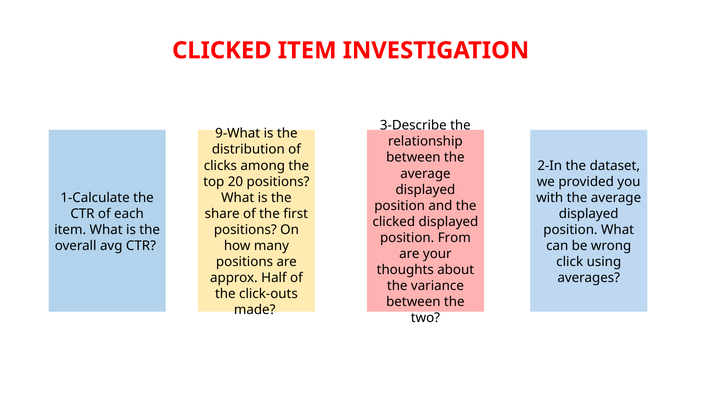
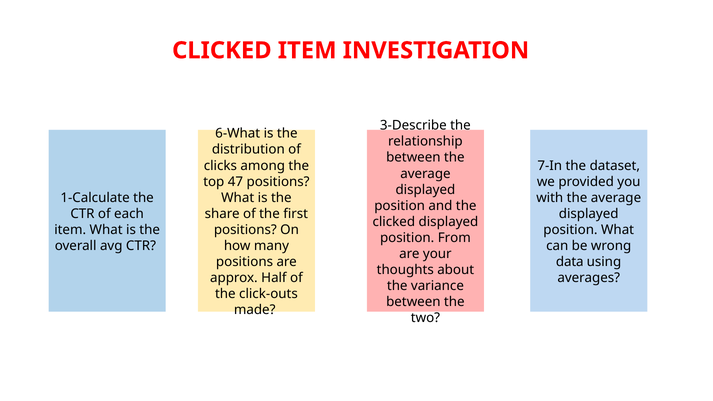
9-What: 9-What -> 6-What
2-In: 2-In -> 7-In
20: 20 -> 47
click: click -> data
